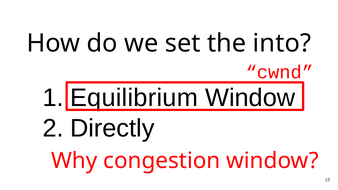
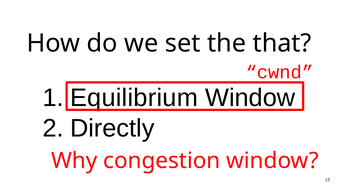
into: into -> that
